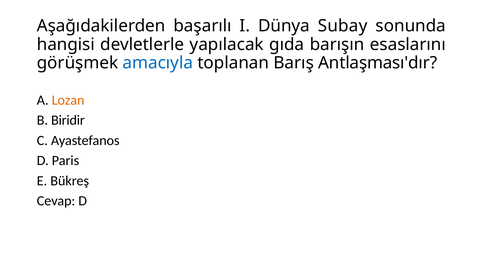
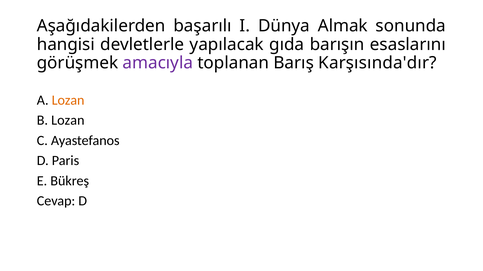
Subay: Subay -> Almak
amacıyla colour: blue -> purple
Antlaşması'dır: Antlaşması'dır -> Karşısında'dır
B Biridir: Biridir -> Lozan
